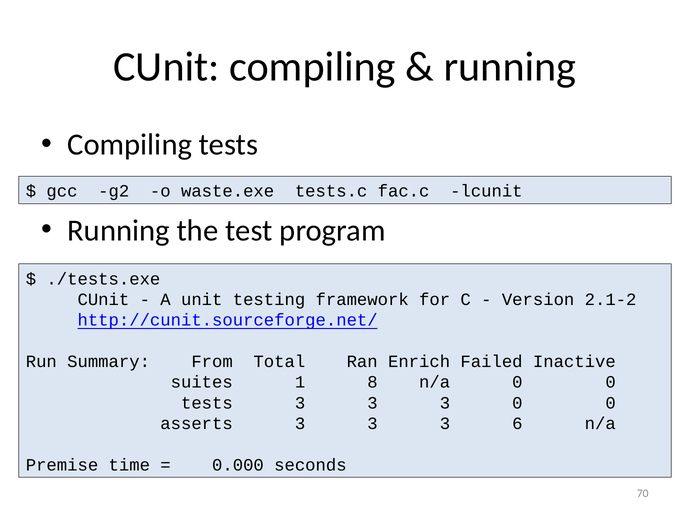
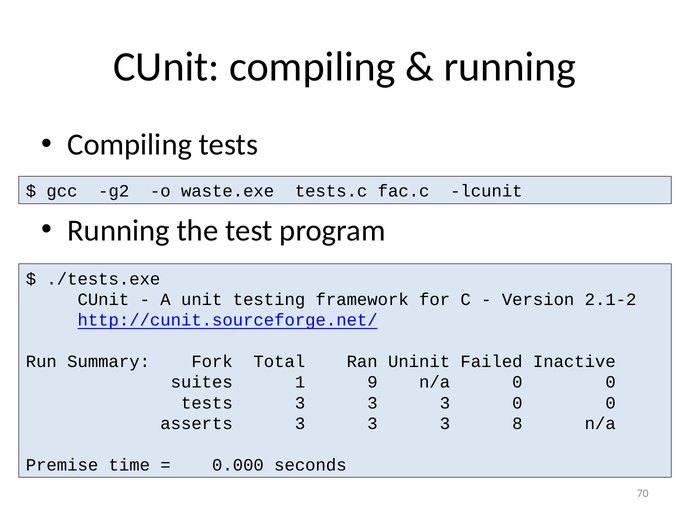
From: From -> Fork
Enrich: Enrich -> Uninit
8: 8 -> 9
6: 6 -> 8
